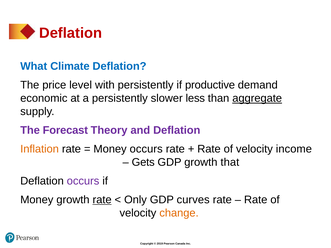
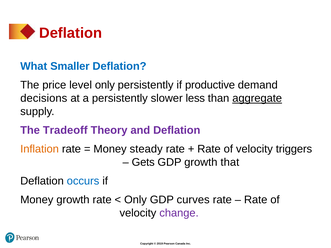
Climate: Climate -> Smaller
level with: with -> only
economic: economic -> decisions
Forecast: Forecast -> Tradeoff
Money occurs: occurs -> steady
income: income -> triggers
occurs at (83, 181) colour: purple -> blue
rate at (102, 200) underline: present -> none
change colour: orange -> purple
